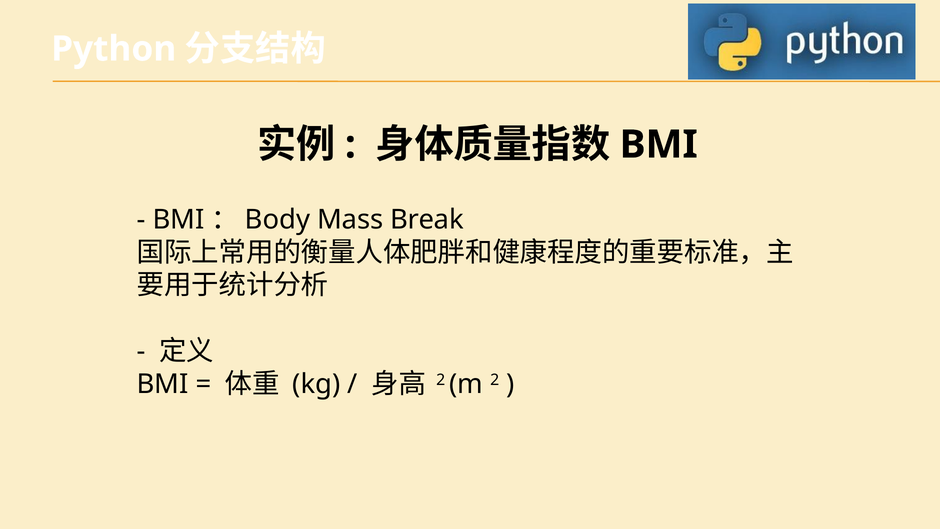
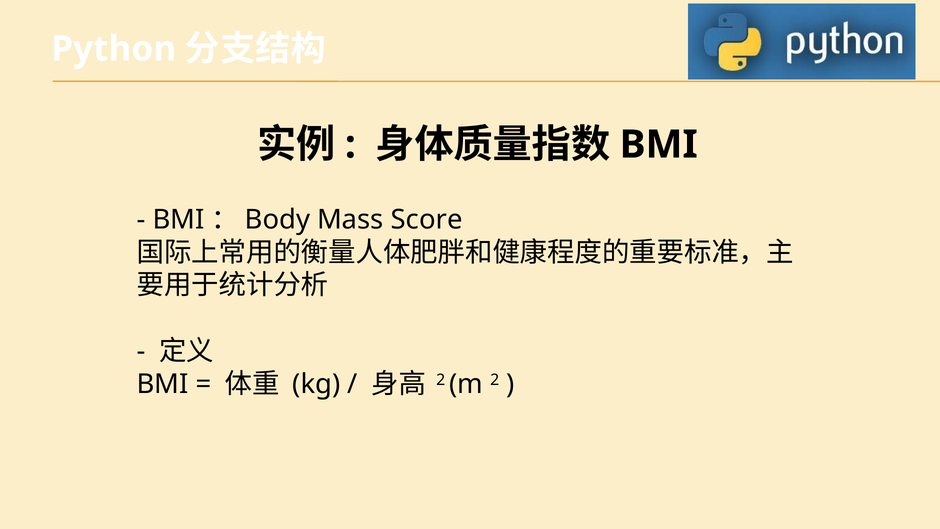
Break: Break -> Score
